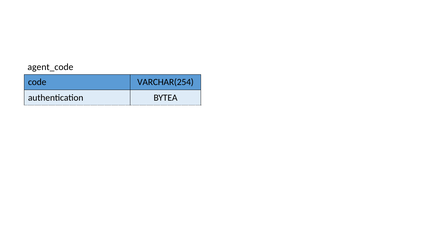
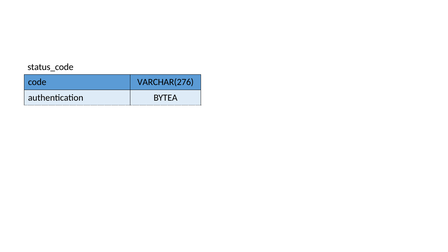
agent_code: agent_code -> status_code
VARCHAR(254: VARCHAR(254 -> VARCHAR(276
